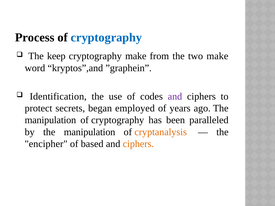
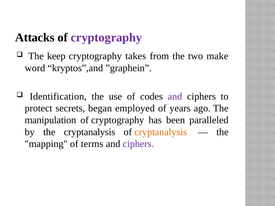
Process: Process -> Attacks
cryptography at (106, 38) colour: blue -> purple
cryptography make: make -> takes
by the manipulation: manipulation -> cryptanalysis
encipher: encipher -> mapping
based: based -> terms
ciphers at (138, 144) colour: orange -> purple
